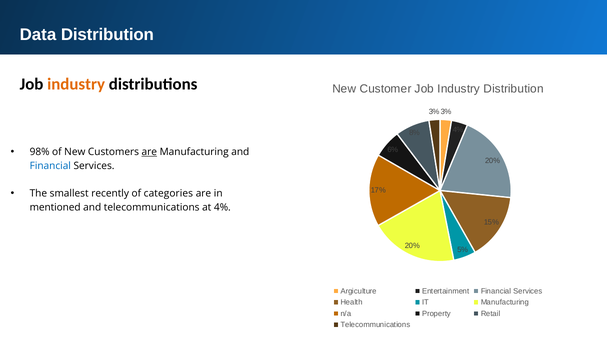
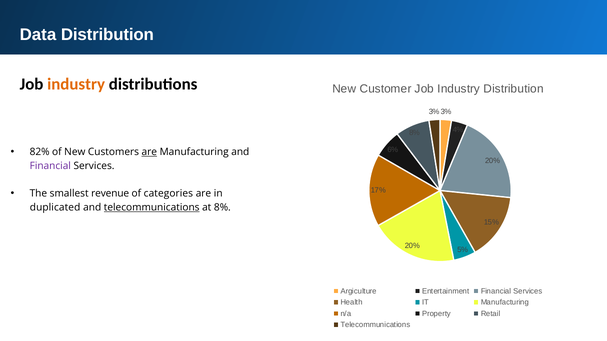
98%: 98% -> 82%
Financial at (50, 166) colour: blue -> purple
recently: recently -> revenue
mentioned: mentioned -> duplicated
telecommunications at (152, 208) underline: none -> present
at 4%: 4% -> 8%
